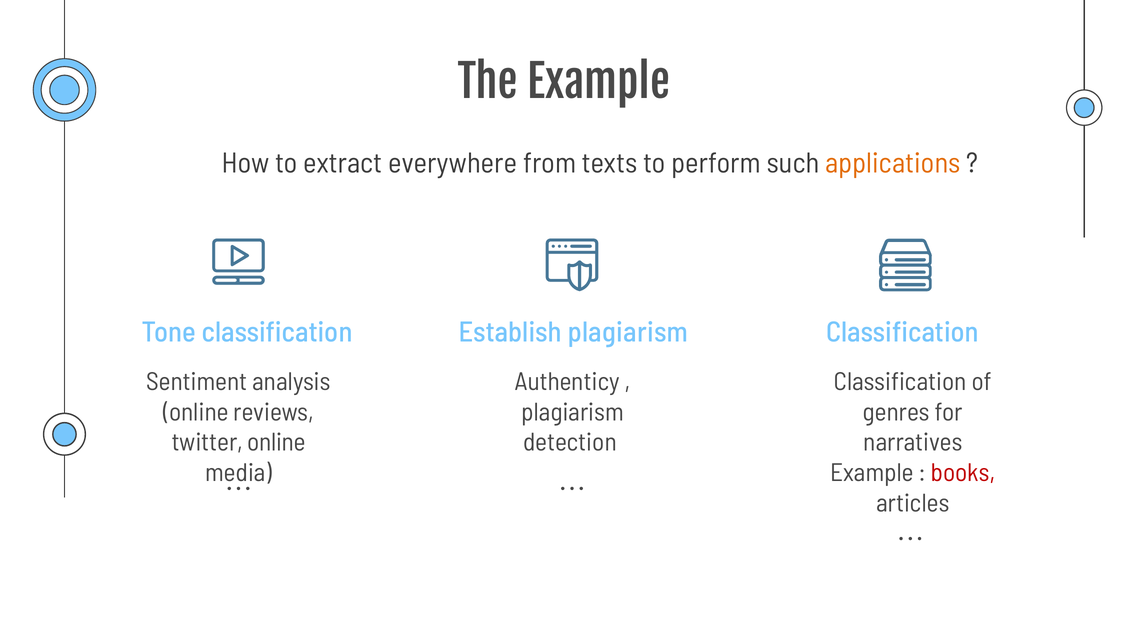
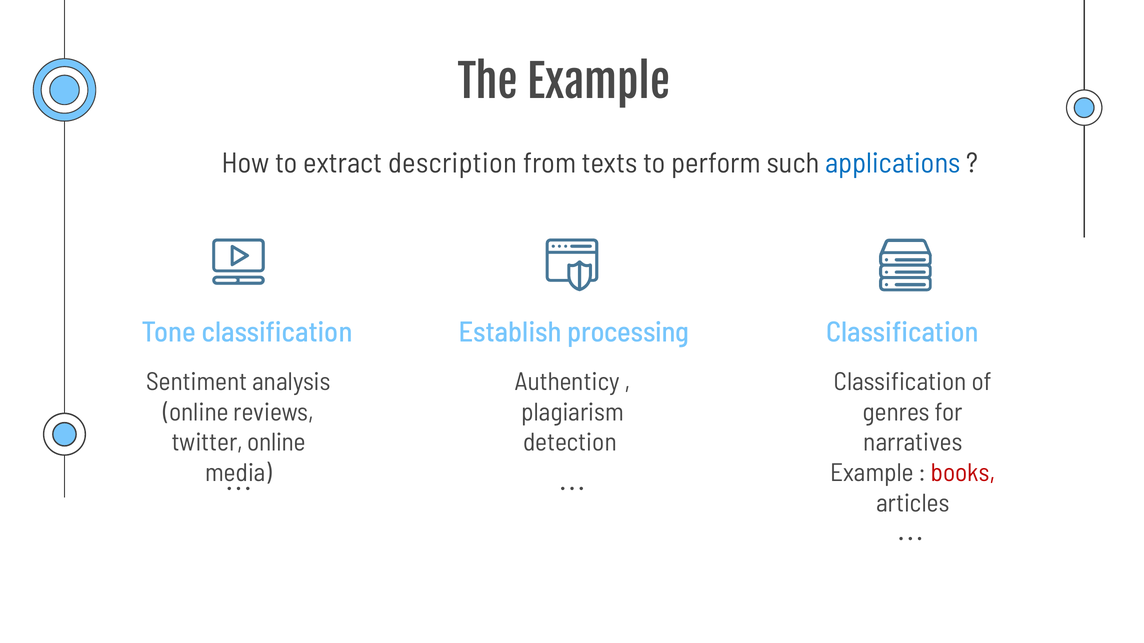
everywhere: everywhere -> description
applications colour: orange -> blue
Establish plagiarism: plagiarism -> processing
